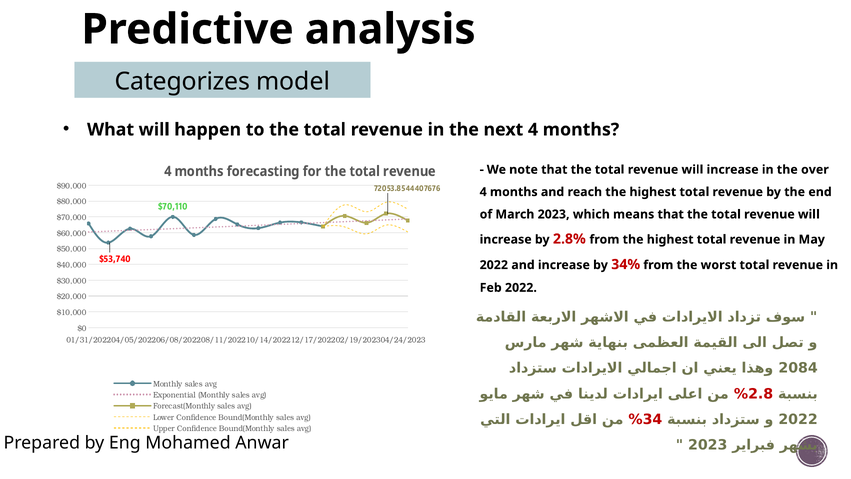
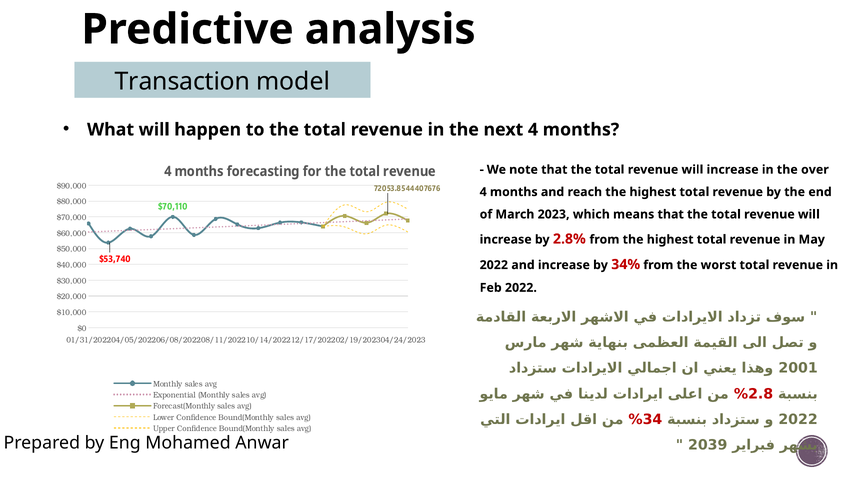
Categorizes: Categorizes -> Transaction
2084: 2084 -> 2001
2023 at (708, 445): 2023 -> 2039
